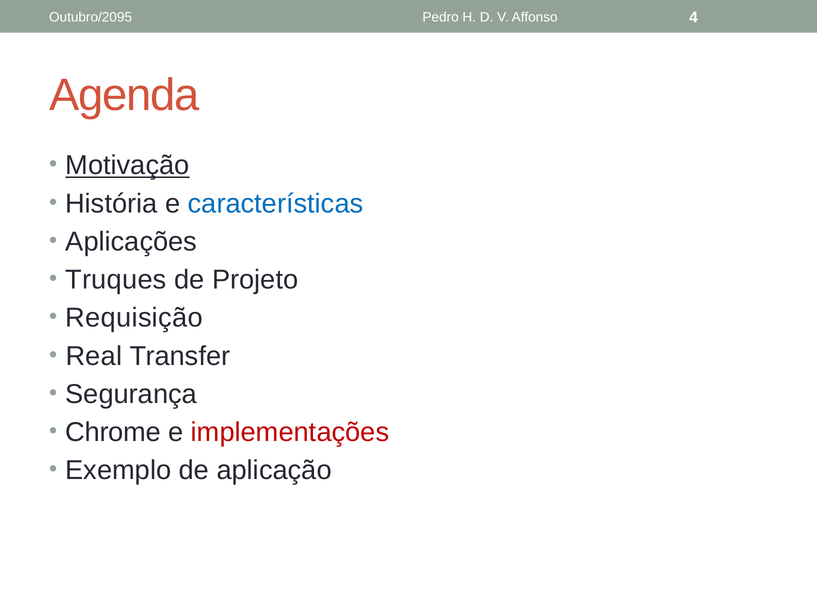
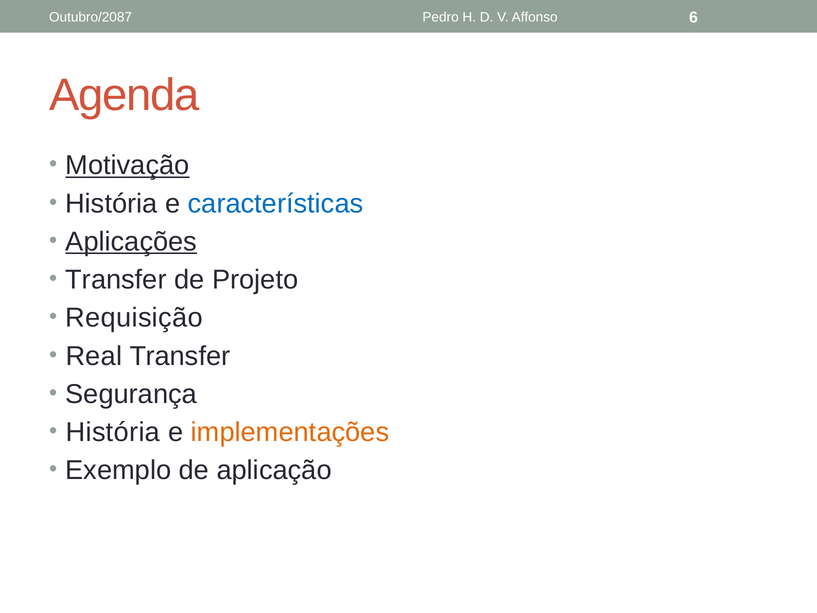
Outubro/2095: Outubro/2095 -> Outubro/2087
4: 4 -> 6
Aplicações underline: none -> present
Truques at (116, 280): Truques -> Transfer
Chrome at (113, 432): Chrome -> História
implementações colour: red -> orange
